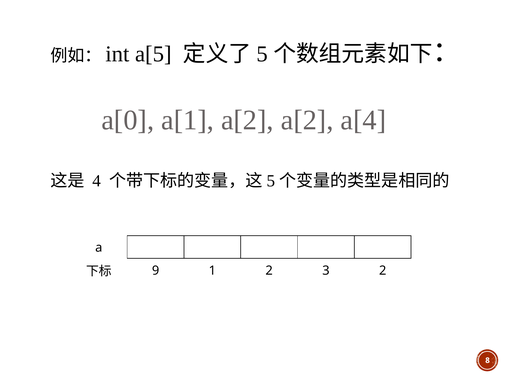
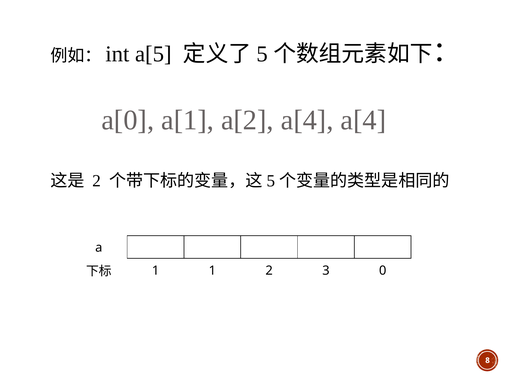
a[2 a[2: a[2 -> a[4
4 at (97, 181): 4 -> 2
9 at (156, 271): 9 -> 1
3 2: 2 -> 0
